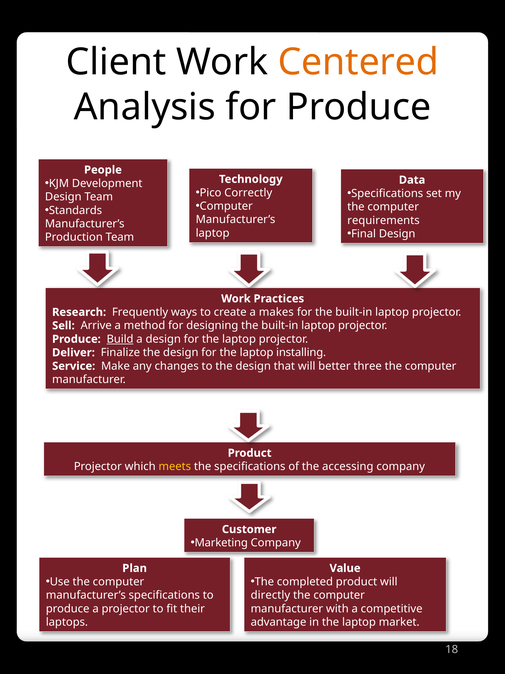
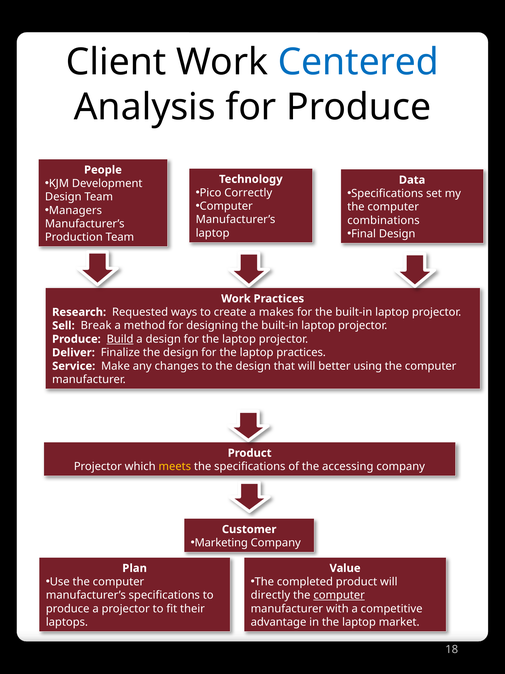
Centered colour: orange -> blue
Standards: Standards -> Managers
requirements: requirements -> combinations
Frequently: Frequently -> Requested
Arrive: Arrive -> Break
laptop installing: installing -> practices
three: three -> using
computer at (339, 595) underline: none -> present
